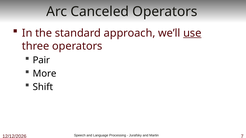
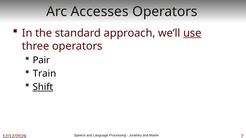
Canceled: Canceled -> Accesses
More: More -> Train
Shift underline: none -> present
